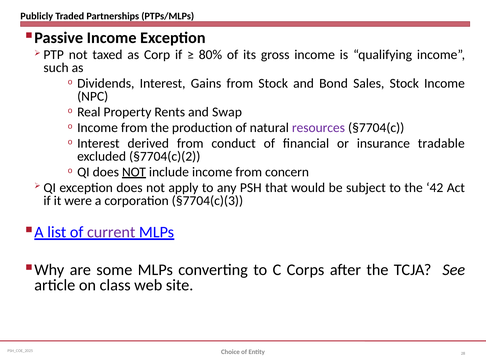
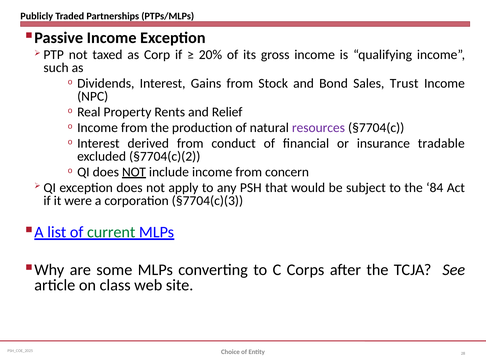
80%: 80% -> 20%
Sales Stock: Stock -> Trust
Swap: Swap -> Relief
42: 42 -> 84
current colour: purple -> green
